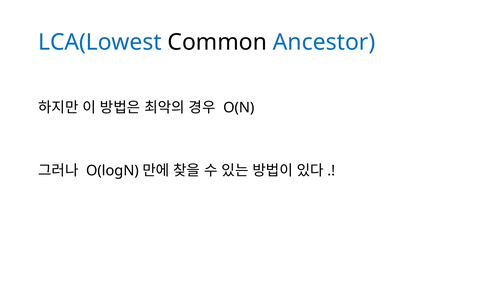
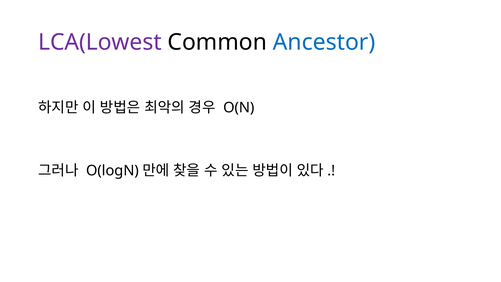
LCA(Lowest colour: blue -> purple
